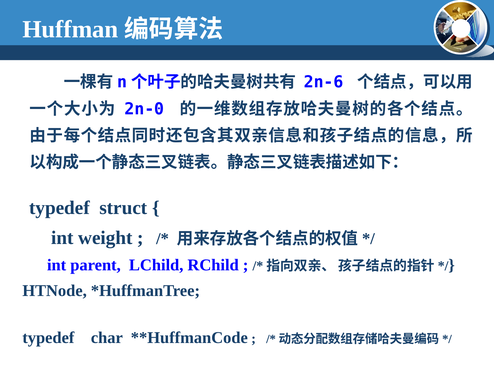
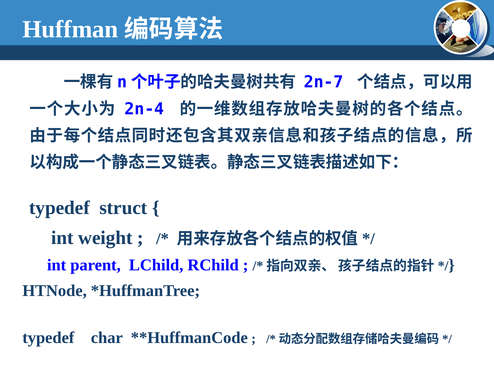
2n-6: 2n-6 -> 2n-7
2n-0: 2n-0 -> 2n-4
